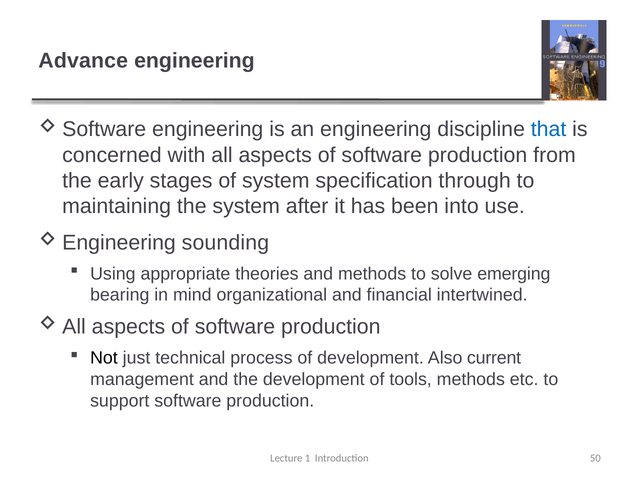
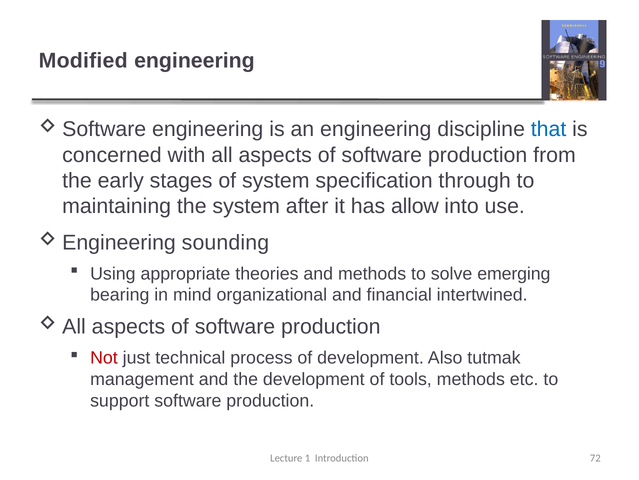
Advance: Advance -> Modified
been: been -> allow
Not colour: black -> red
current: current -> tutmak
50: 50 -> 72
